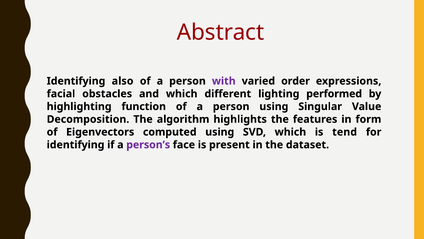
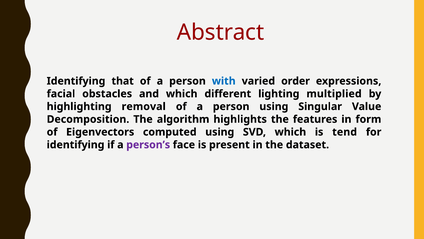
also: also -> that
with colour: purple -> blue
performed: performed -> multiplied
function: function -> removal
